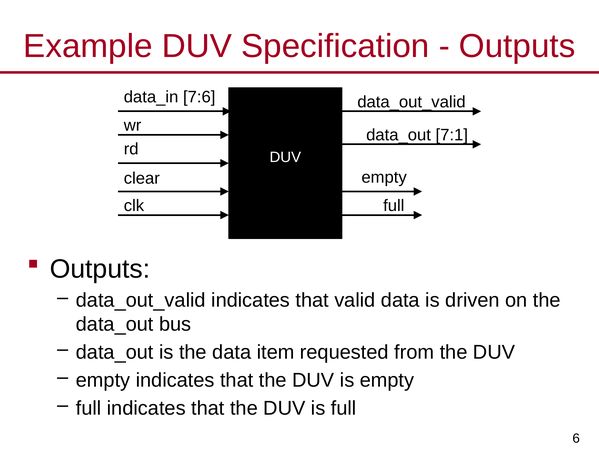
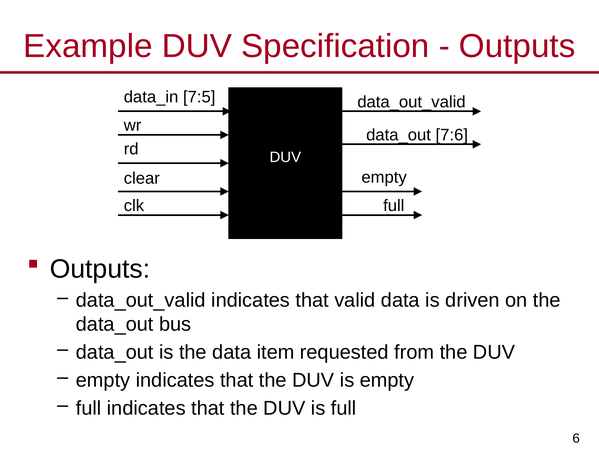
7:6: 7:6 -> 7:5
7:1: 7:1 -> 7:6
